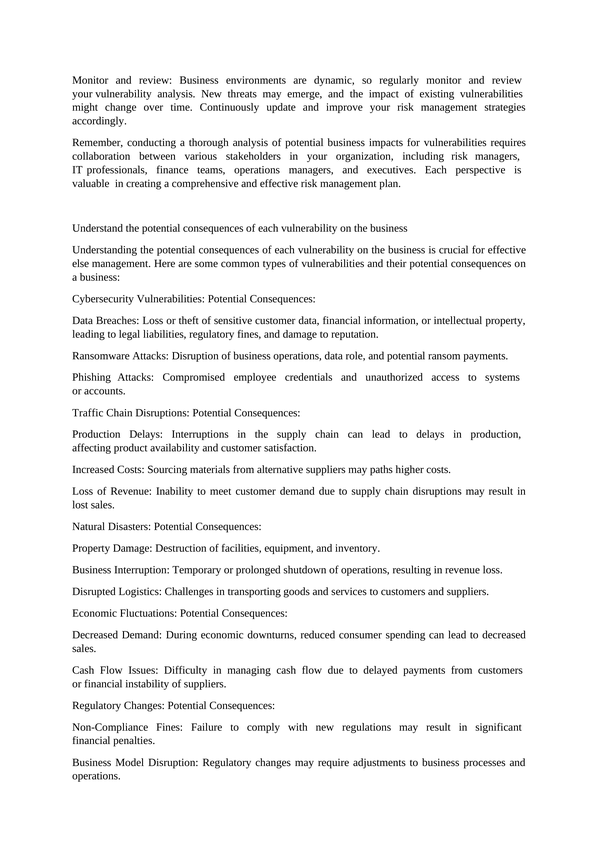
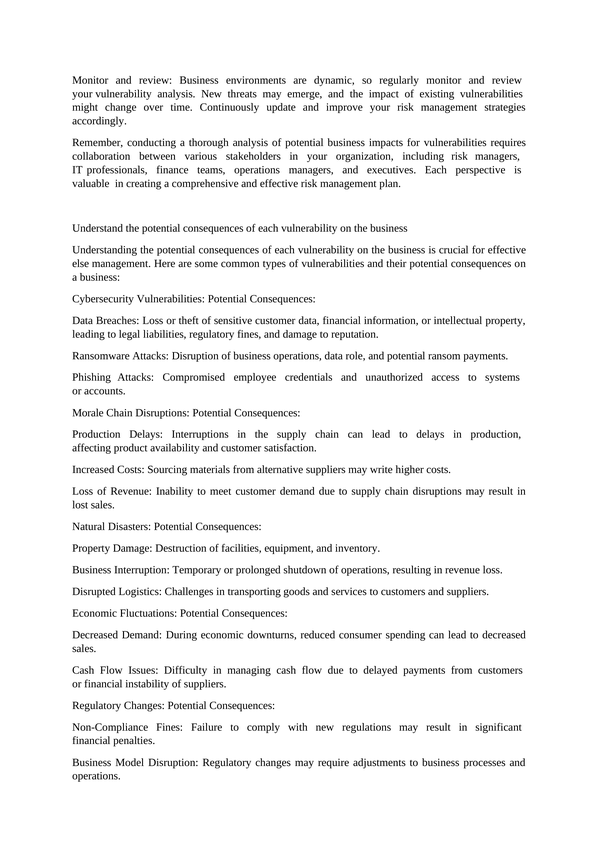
Traffic: Traffic -> Morale
paths: paths -> write
